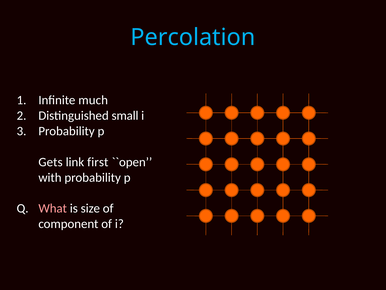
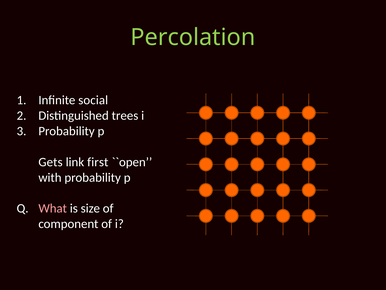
Percolation colour: light blue -> light green
much: much -> social
small: small -> trees
